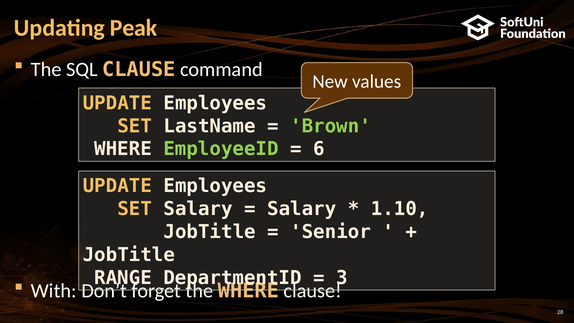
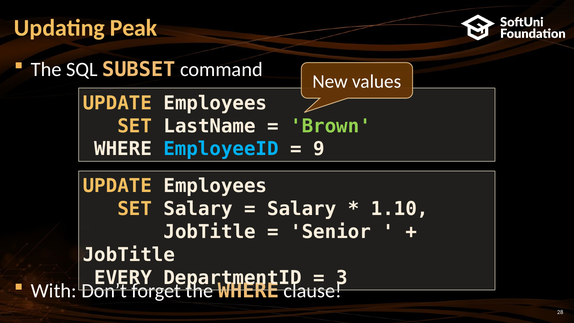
SQL CLAUSE: CLAUSE -> SUBSET
EmployeeID colour: light green -> light blue
6: 6 -> 9
RANGE: RANGE -> EVERY
